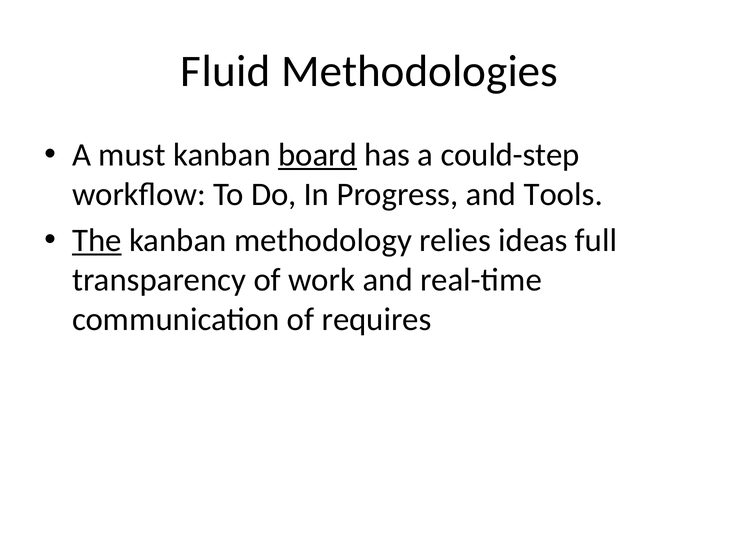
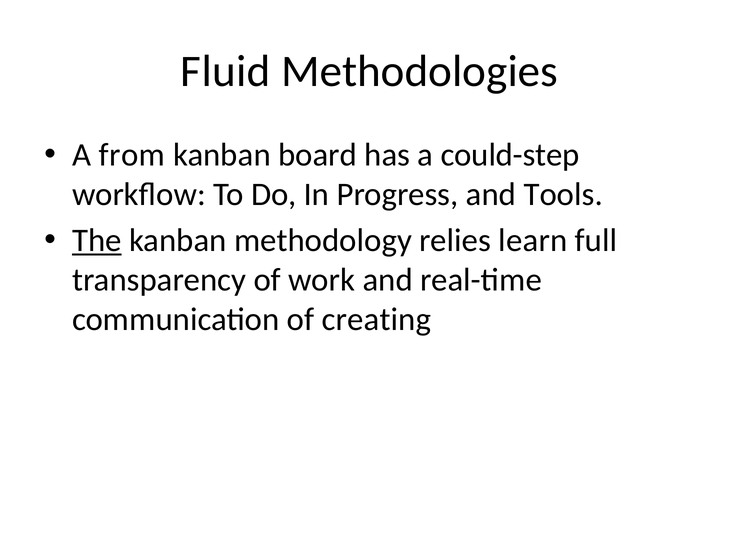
must: must -> from
board underline: present -> none
ideas: ideas -> learn
requires: requires -> creating
